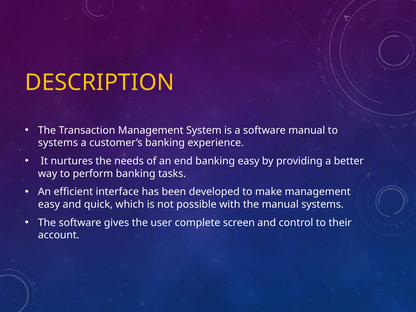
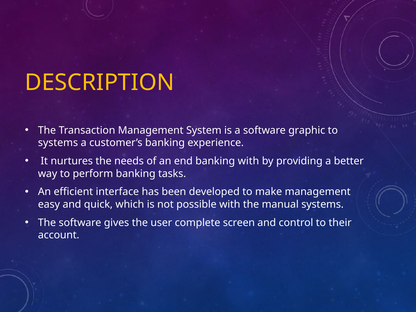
software manual: manual -> graphic
banking easy: easy -> with
